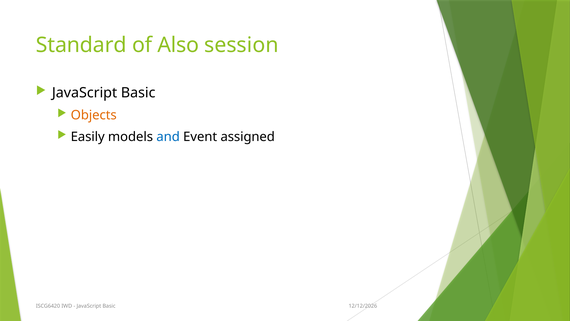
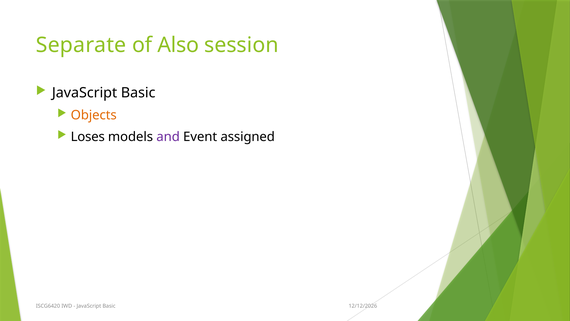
Standard: Standard -> Separate
Easily: Easily -> Loses
and colour: blue -> purple
